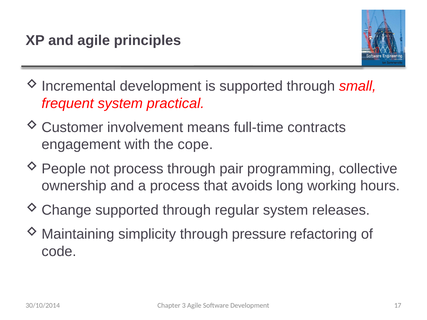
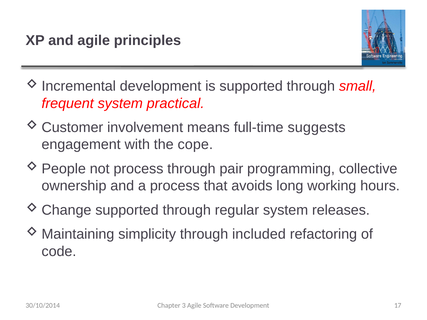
contracts: contracts -> suggests
pressure: pressure -> included
